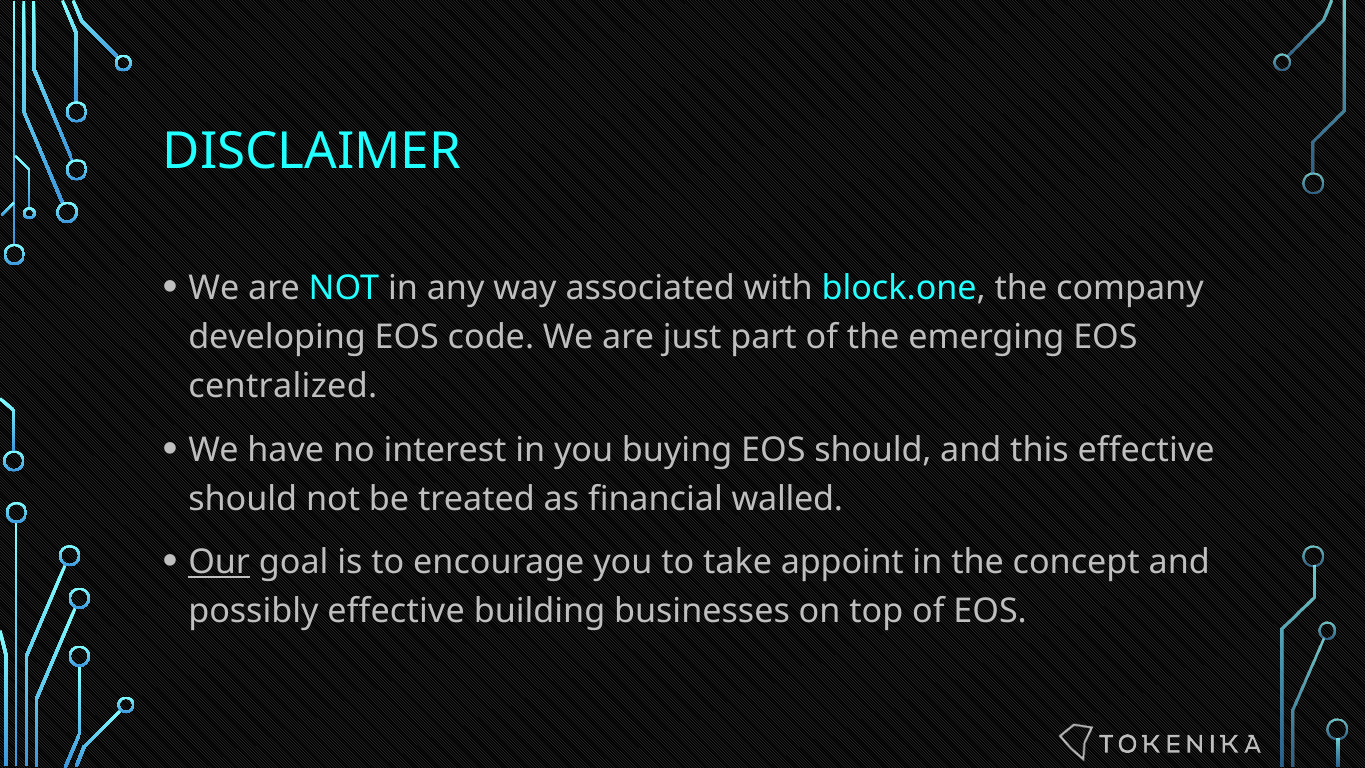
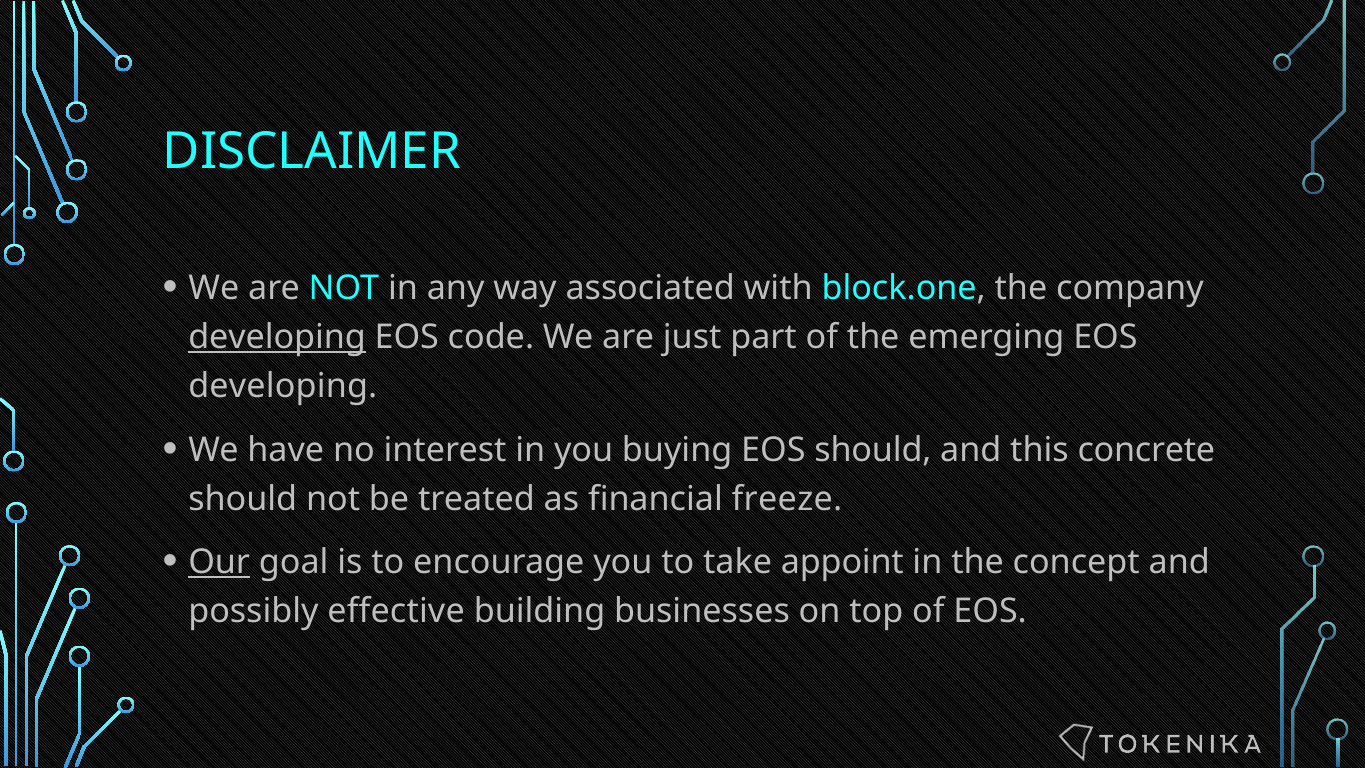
developing at (277, 337) underline: none -> present
centralized at (283, 386): centralized -> developing
this effective: effective -> concrete
walled: walled -> freeze
